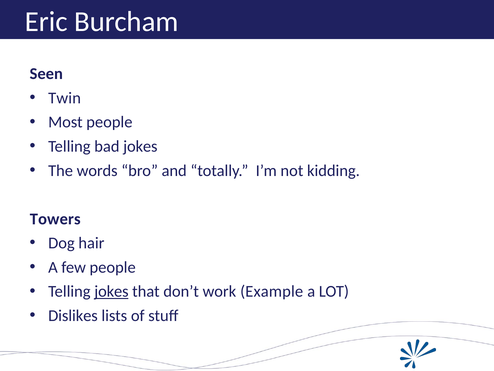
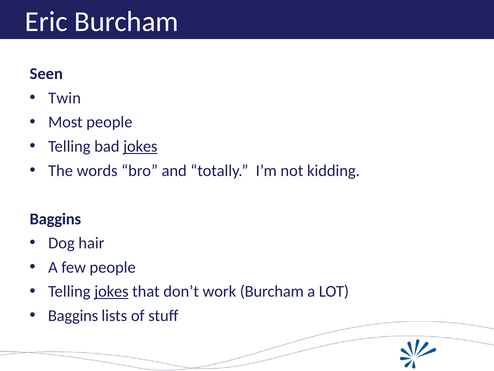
jokes at (140, 146) underline: none -> present
Towers at (55, 219): Towers -> Baggins
work Example: Example -> Burcham
Dislikes at (73, 315): Dislikes -> Baggins
